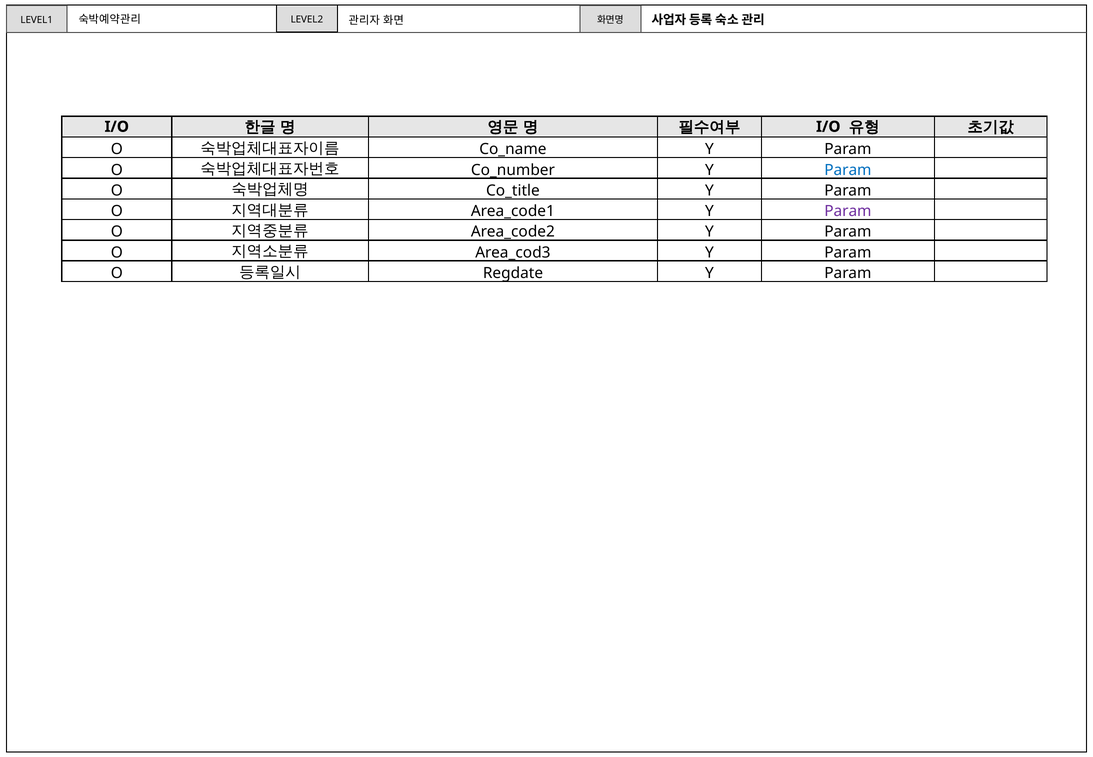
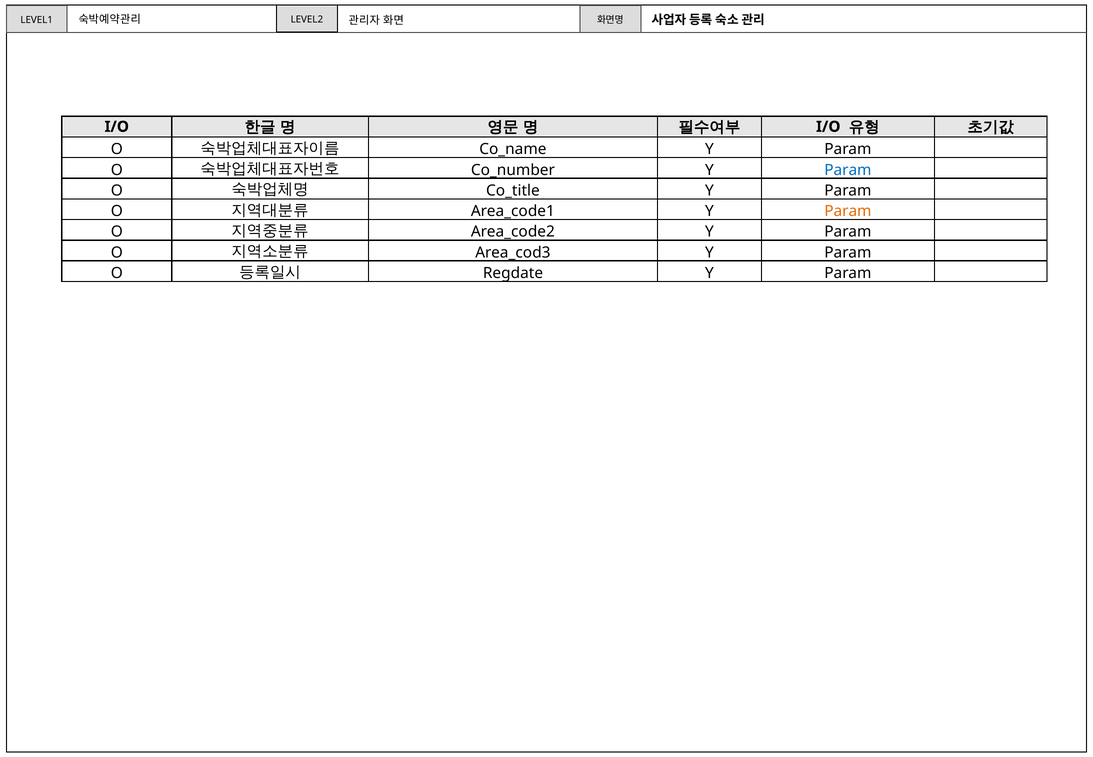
Param at (848, 211) colour: purple -> orange
